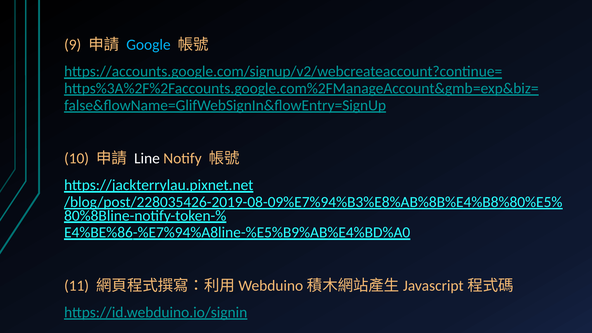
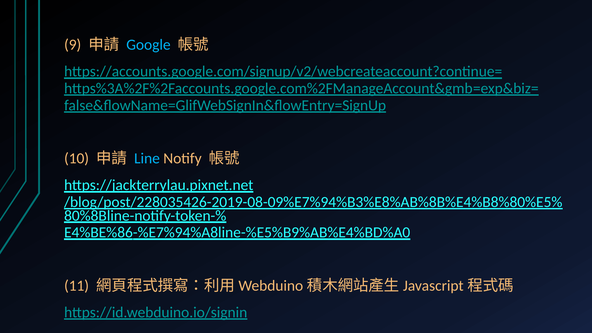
Line colour: white -> light blue
